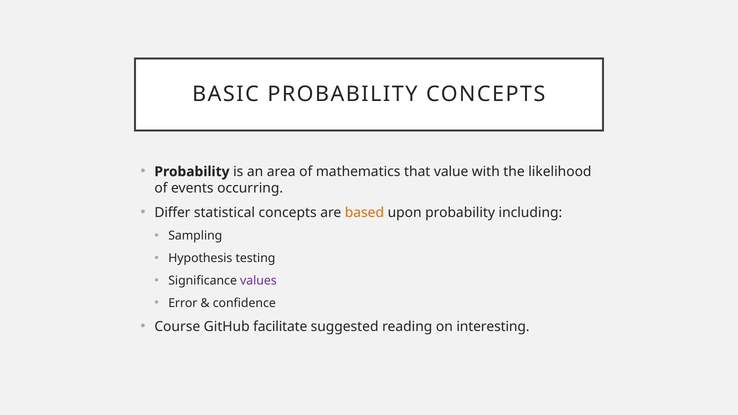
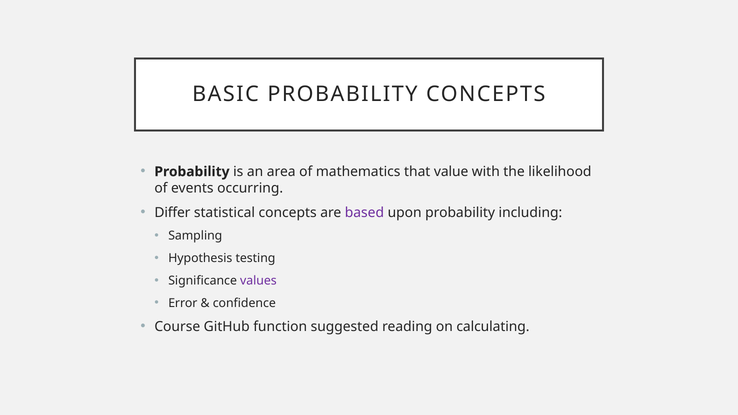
based colour: orange -> purple
facilitate: facilitate -> function
interesting: interesting -> calculating
